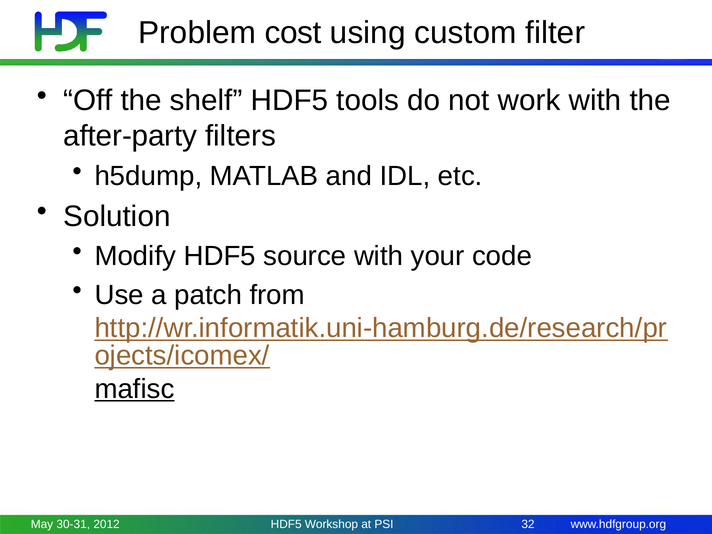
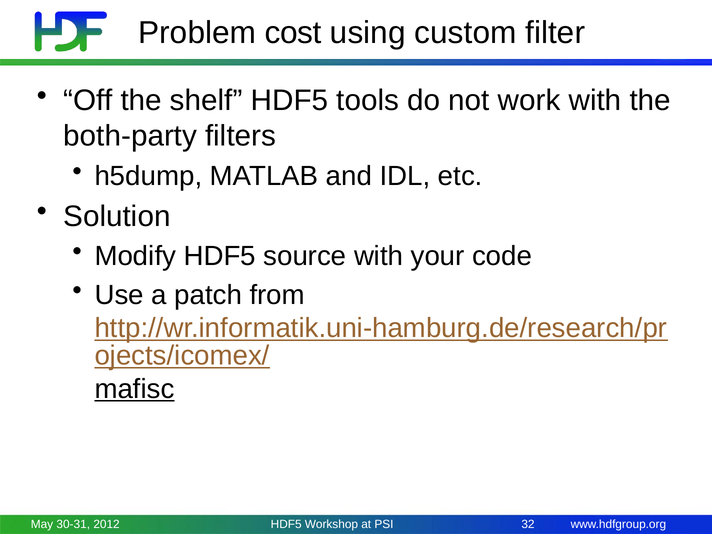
after-party: after-party -> both-party
